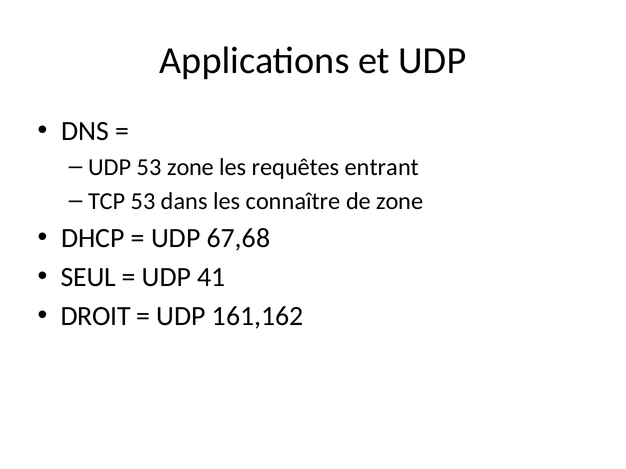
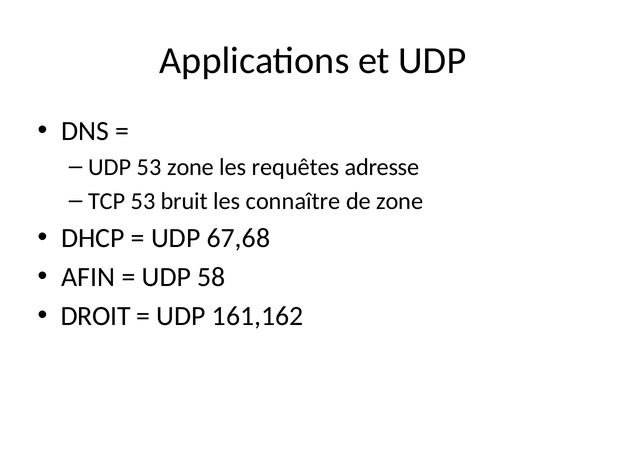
entrant: entrant -> adresse
dans: dans -> bruit
SEUL: SEUL -> AFIN
41: 41 -> 58
